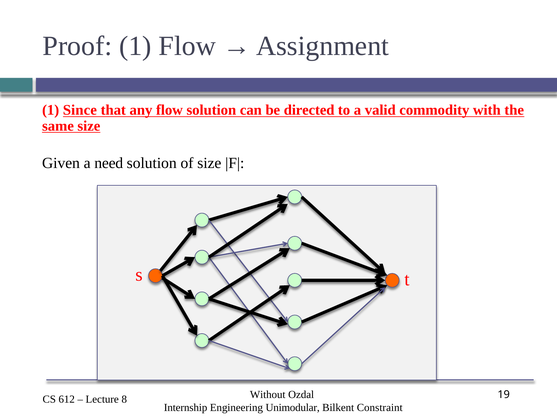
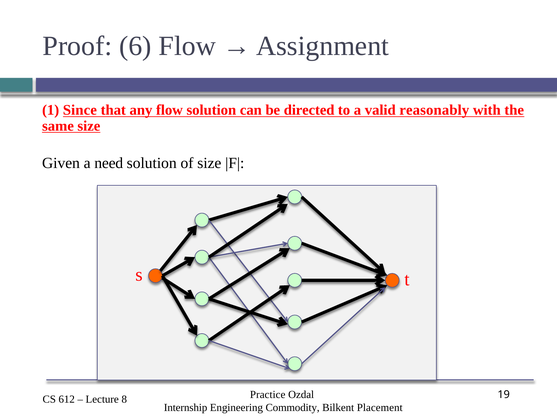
Proof 1: 1 -> 6
commodity: commodity -> reasonably
Without: Without -> Practice
Unimodular: Unimodular -> Commodity
Constraint: Constraint -> Placement
